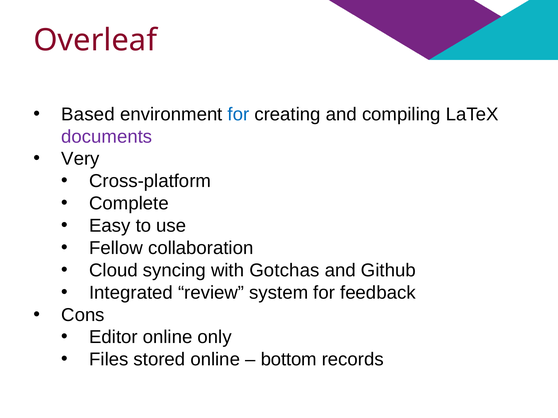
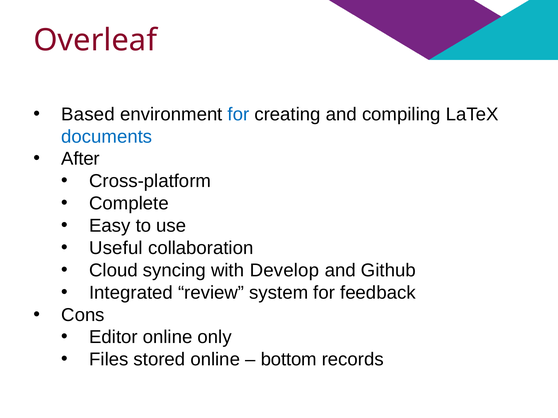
documents colour: purple -> blue
Very: Very -> After
Fellow: Fellow -> Useful
Gotchas: Gotchas -> Develop
